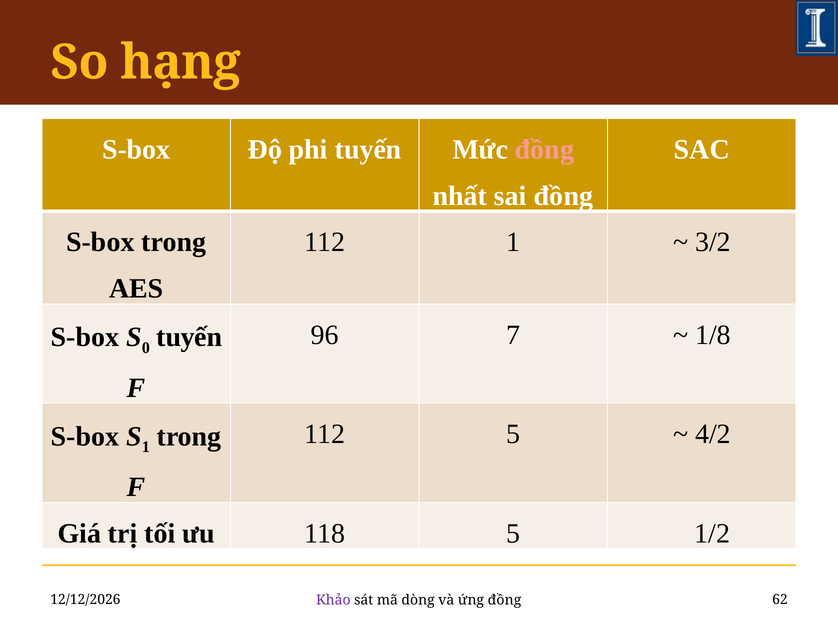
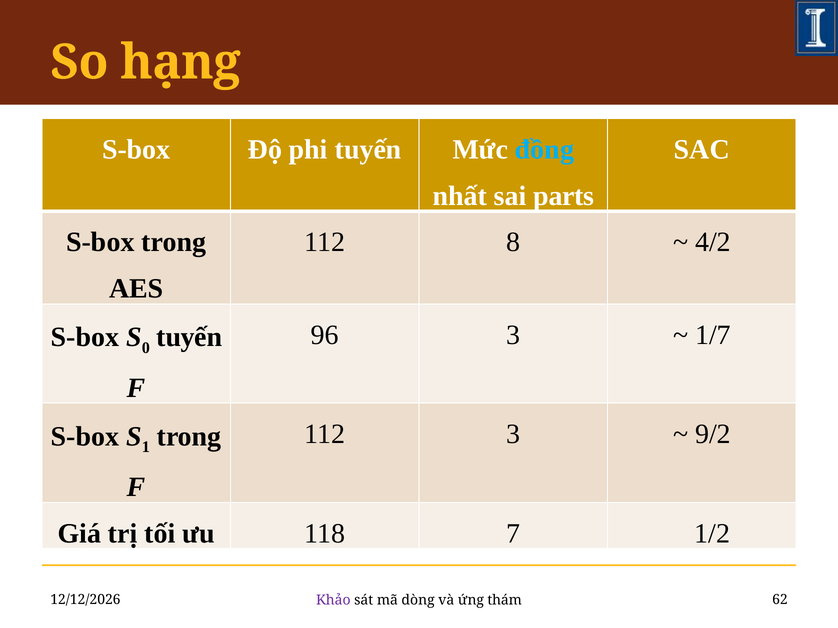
đồng at (544, 150) colour: pink -> light blue
sai đồng: đồng -> parts
112 1: 1 -> 8
3/2: 3/2 -> 4/2
96 7: 7 -> 3
1/8: 1/8 -> 1/7
112 5: 5 -> 3
4/2: 4/2 -> 9/2
118 5: 5 -> 7
ứng đồng: đồng -> thám
